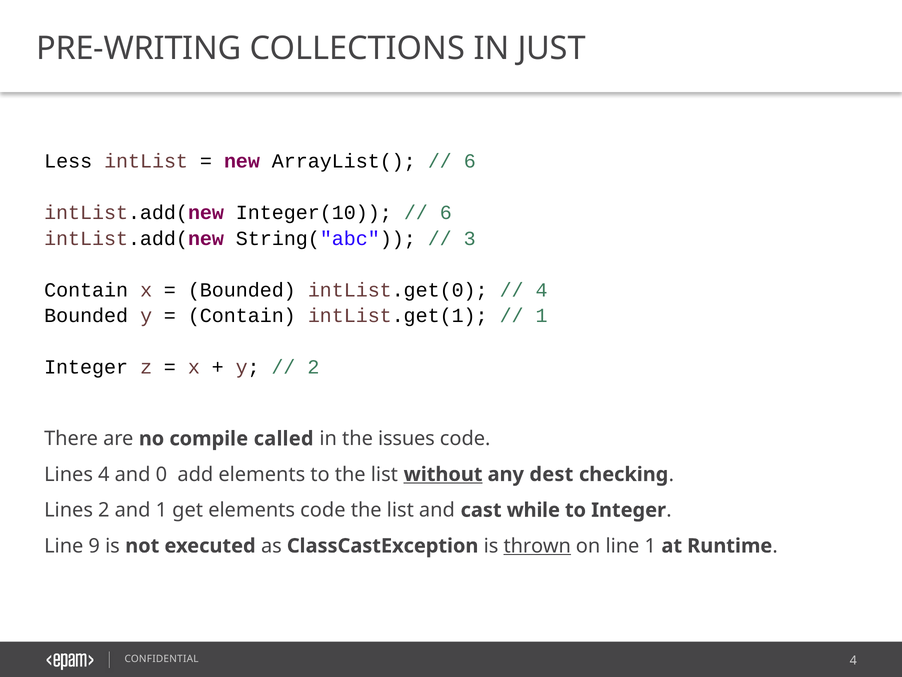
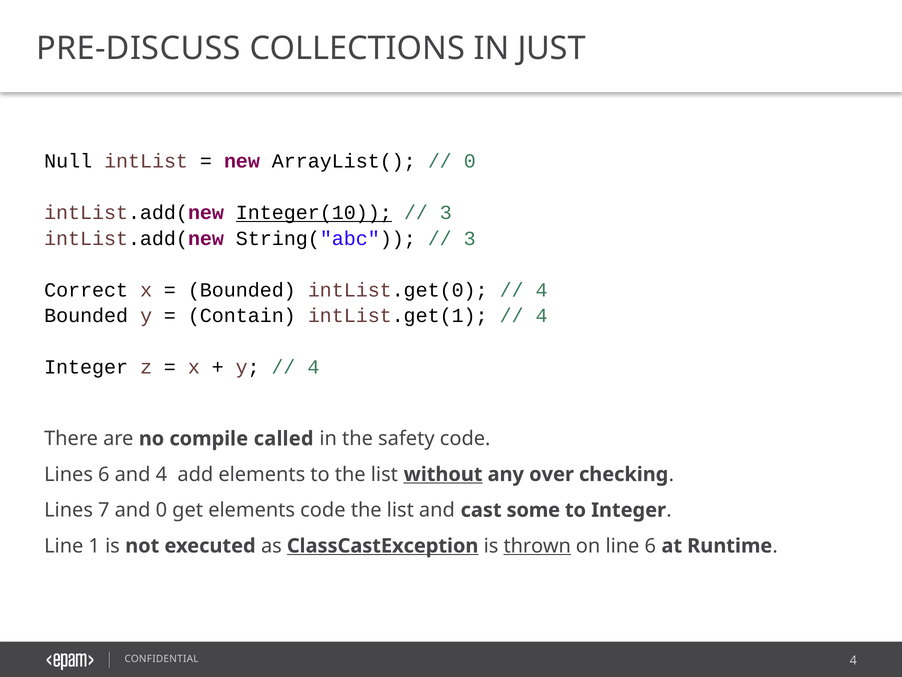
PRE-WRITING: PRE-WRITING -> PRE-DISCUSS
Less: Less -> Null
6 at (470, 161): 6 -> 0
Integer(10 underline: none -> present
6 at (446, 213): 6 -> 3
Contain at (86, 290): Contain -> Correct
1 at (542, 315): 1 -> 4
2 at (313, 367): 2 -> 4
issues: issues -> safety
Lines 4: 4 -> 6
and 0: 0 -> 4
dest: dest -> over
Lines 2: 2 -> 7
and 1: 1 -> 0
while: while -> some
9: 9 -> 1
ClassCastException underline: none -> present
line 1: 1 -> 6
